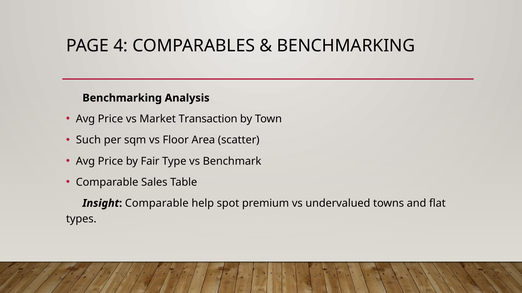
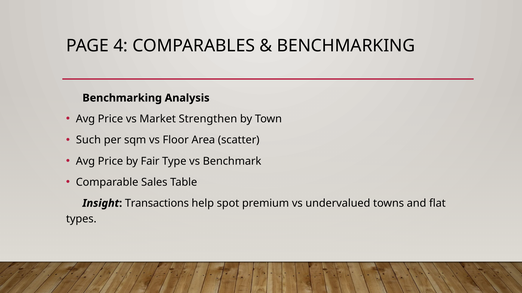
Transaction: Transaction -> Strengthen
Insight Comparable: Comparable -> Transactions
